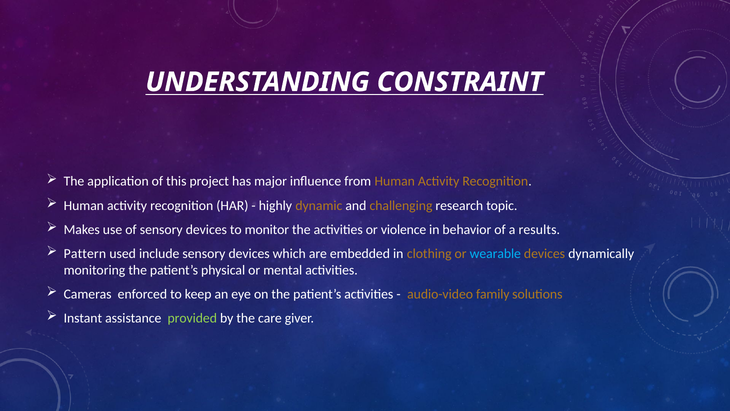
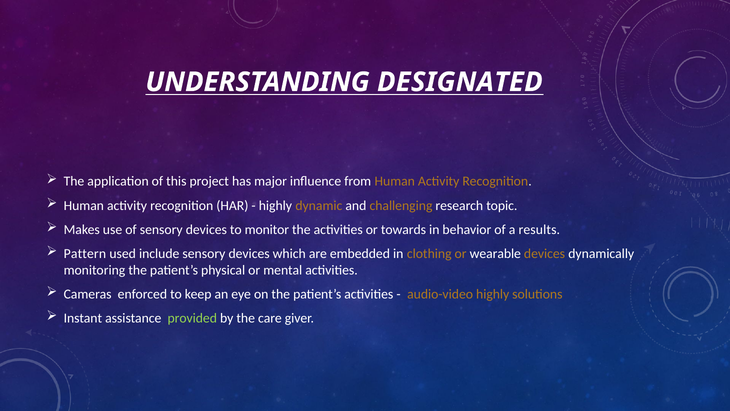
CONSTRAINT: CONSTRAINT -> DESIGNATED
violence: violence -> towards
wearable colour: light blue -> white
audio-video family: family -> highly
